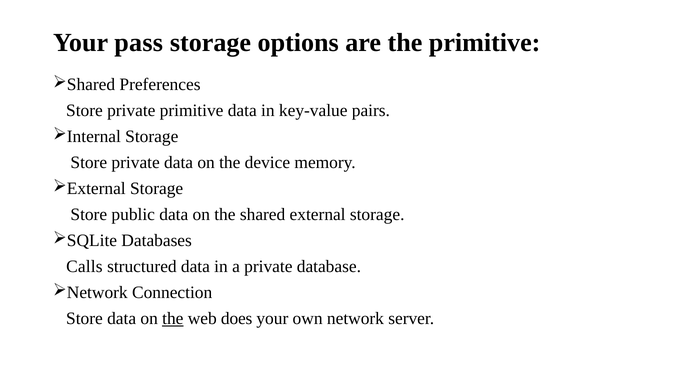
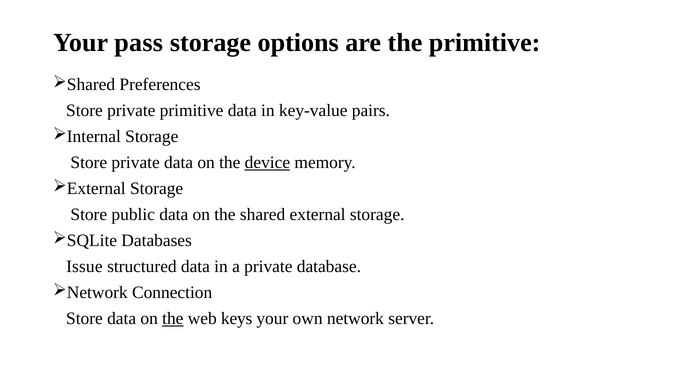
device underline: none -> present
Calls: Calls -> Issue
does: does -> keys
